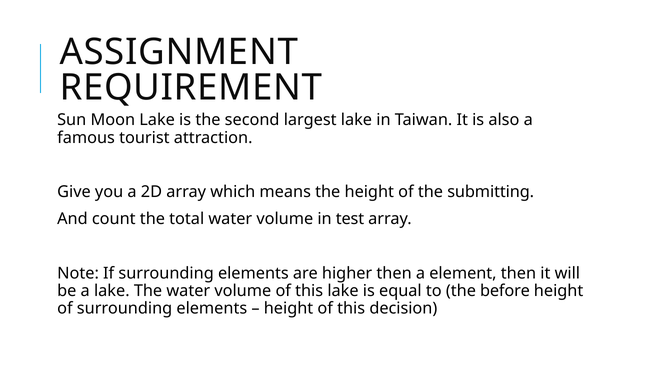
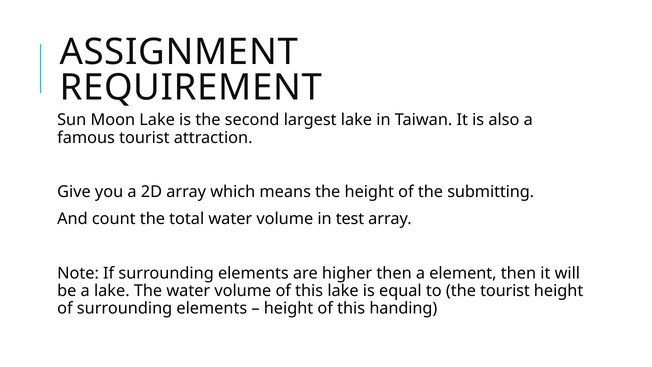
the before: before -> tourist
decision: decision -> handing
